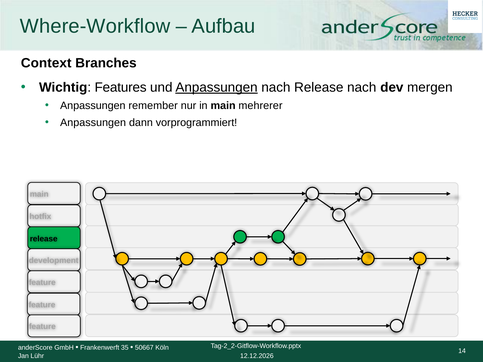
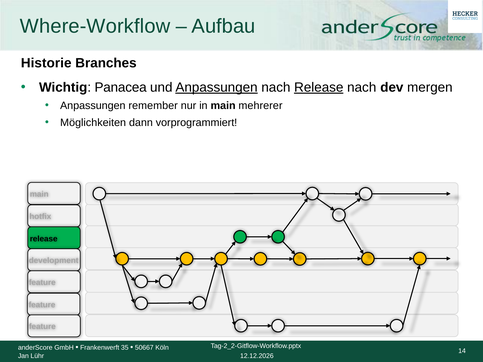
Context: Context -> Historie
Features: Features -> Panacea
Release at (319, 87) underline: none -> present
Anpassungen at (93, 123): Anpassungen -> Möglichkeiten
